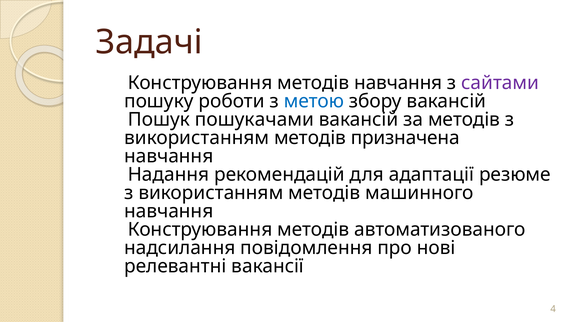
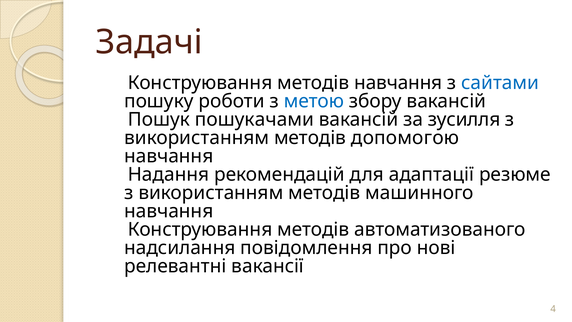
сайтами colour: purple -> blue
за методів: методів -> зусилля
призначена: призначена -> допомогою
